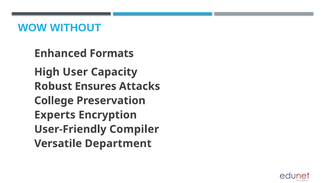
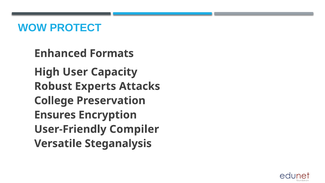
WITHOUT: WITHOUT -> PROTECT
Ensures: Ensures -> Experts
Experts: Experts -> Ensures
Department: Department -> Steganalysis
